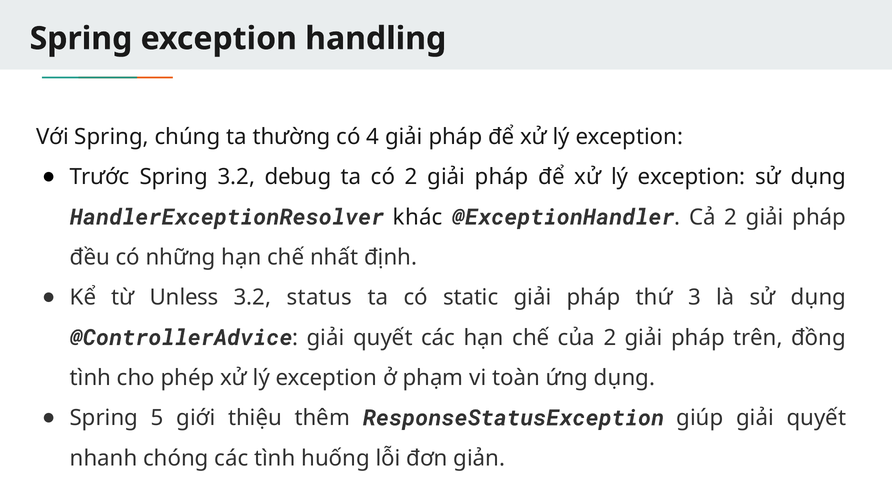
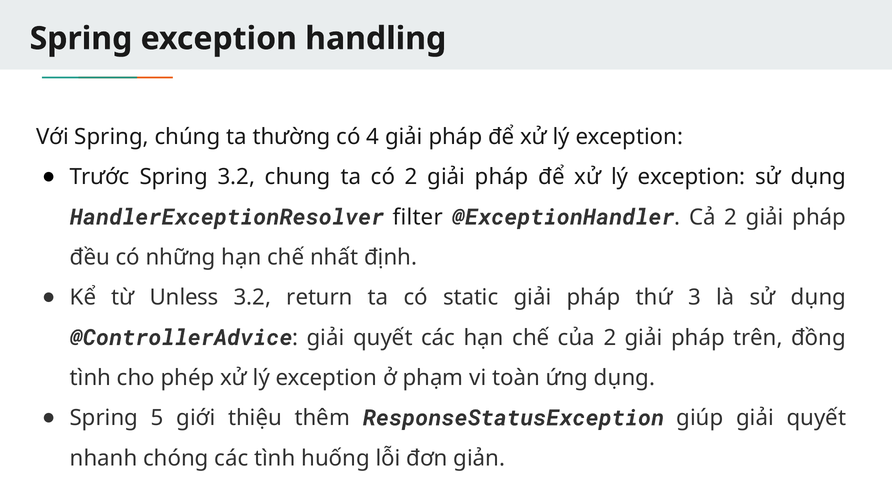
debug: debug -> chung
khác: khác -> filter
status: status -> return
